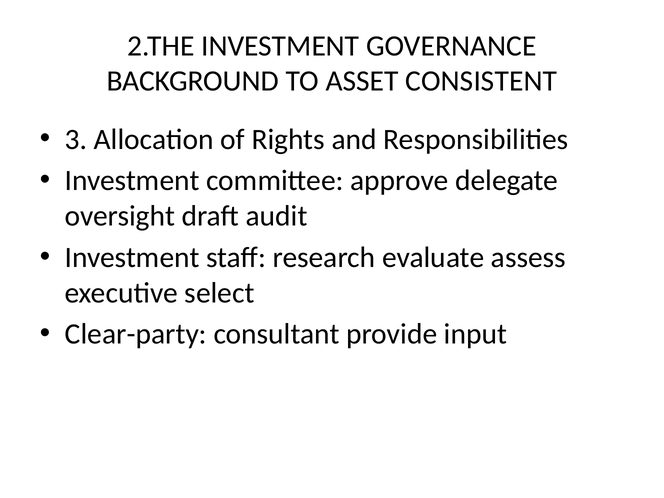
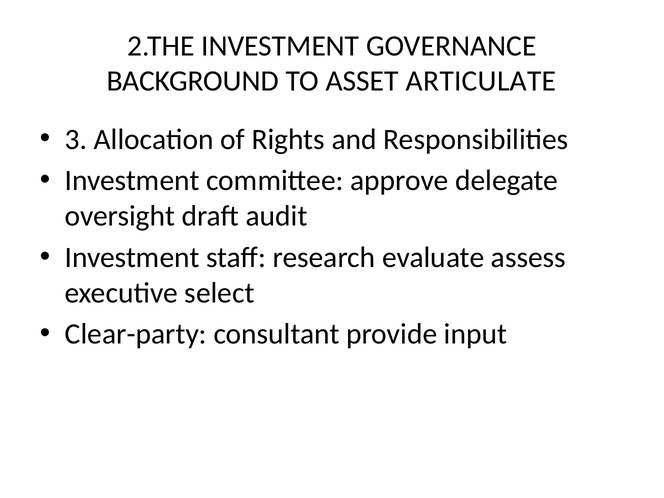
CONSISTENT: CONSISTENT -> ARTICULATE
